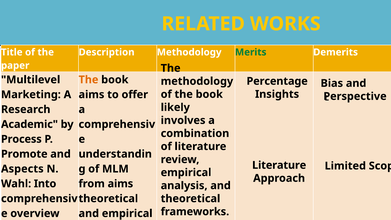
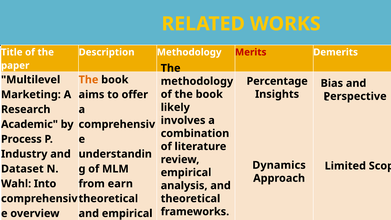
Merits colour: green -> red
Promote: Promote -> Industry
Literature at (279, 165): Literature -> Dynamics
Aspects at (22, 169): Aspects -> Dataset
from aims: aims -> earn
